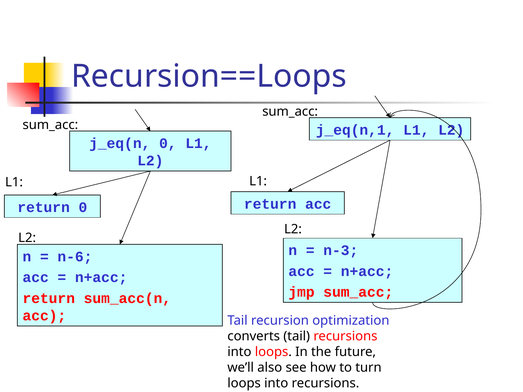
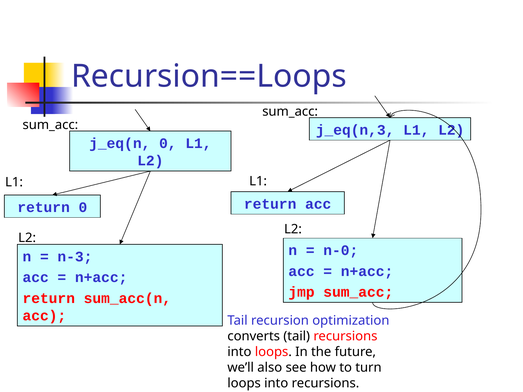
j_eq(n,1: j_eq(n,1 -> j_eq(n,3
n-3: n-3 -> n-0
n-6: n-6 -> n-3
